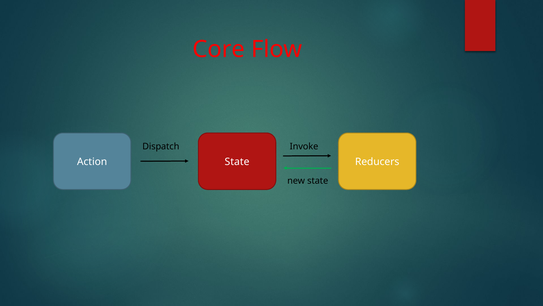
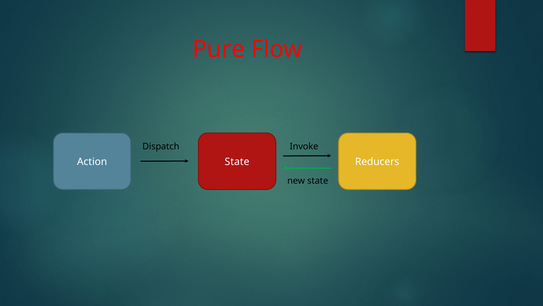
Core: Core -> Pure
